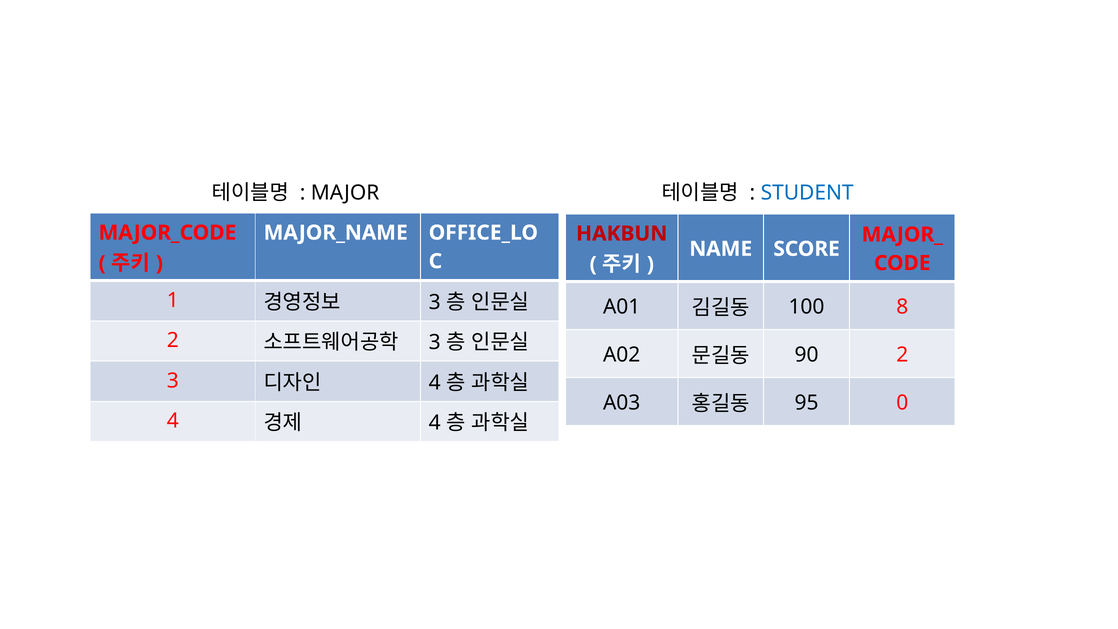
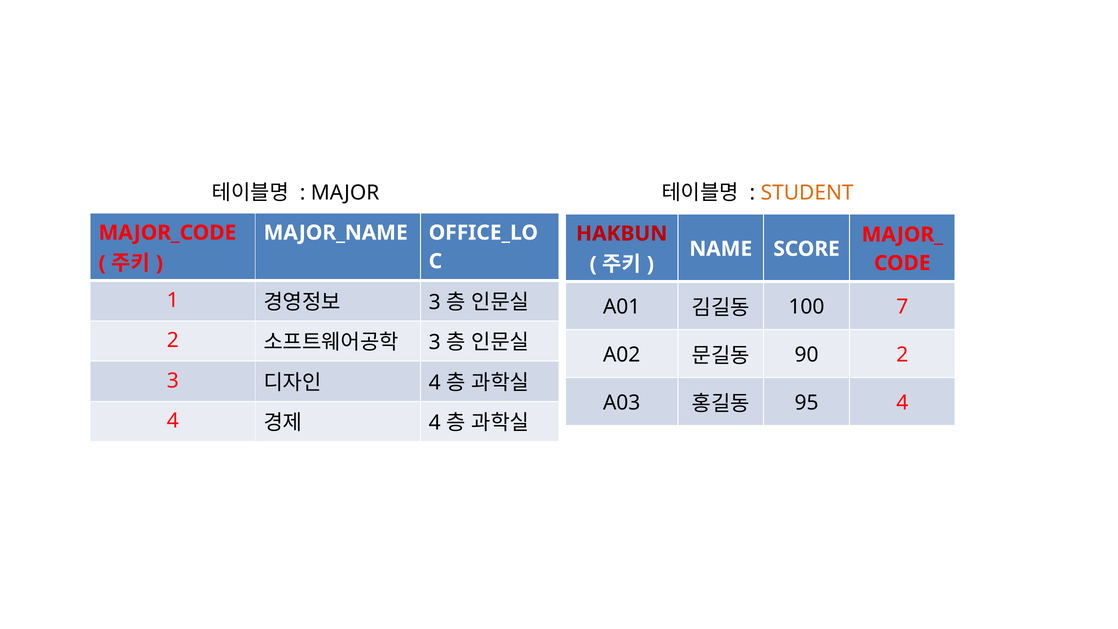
STUDENT colour: blue -> orange
8: 8 -> 7
95 0: 0 -> 4
